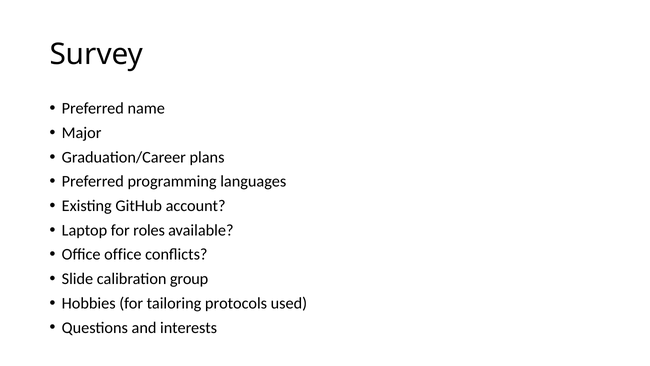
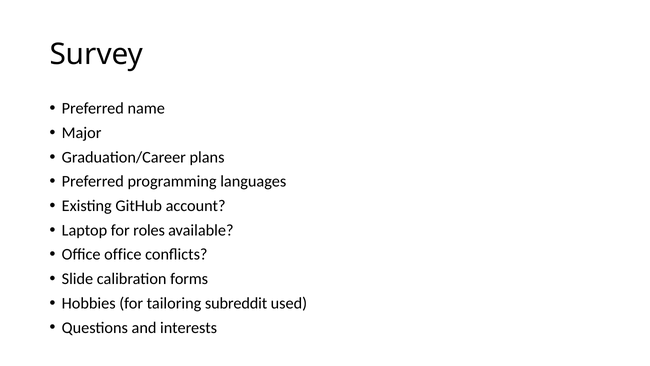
group: group -> forms
protocols: protocols -> subreddit
